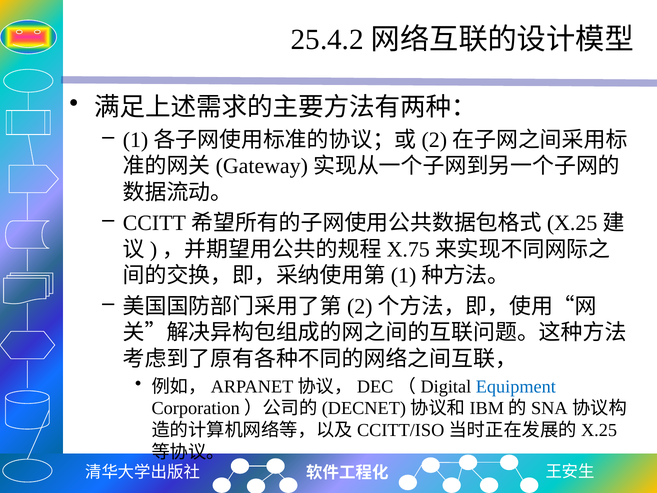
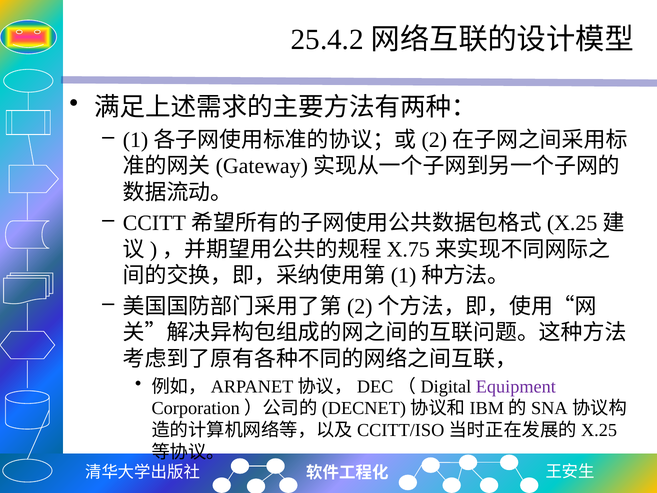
Equipment colour: blue -> purple
